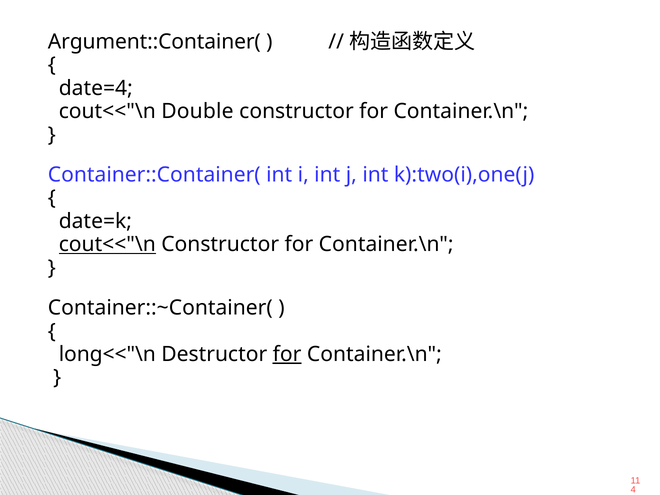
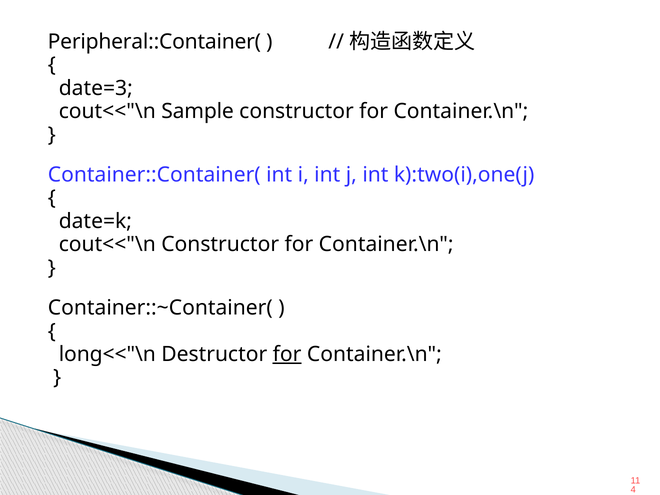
Argument::Container(: Argument::Container( -> Peripheral::Container(
date=4: date=4 -> date=3
Double: Double -> Sample
cout<<"\n at (107, 244) underline: present -> none
